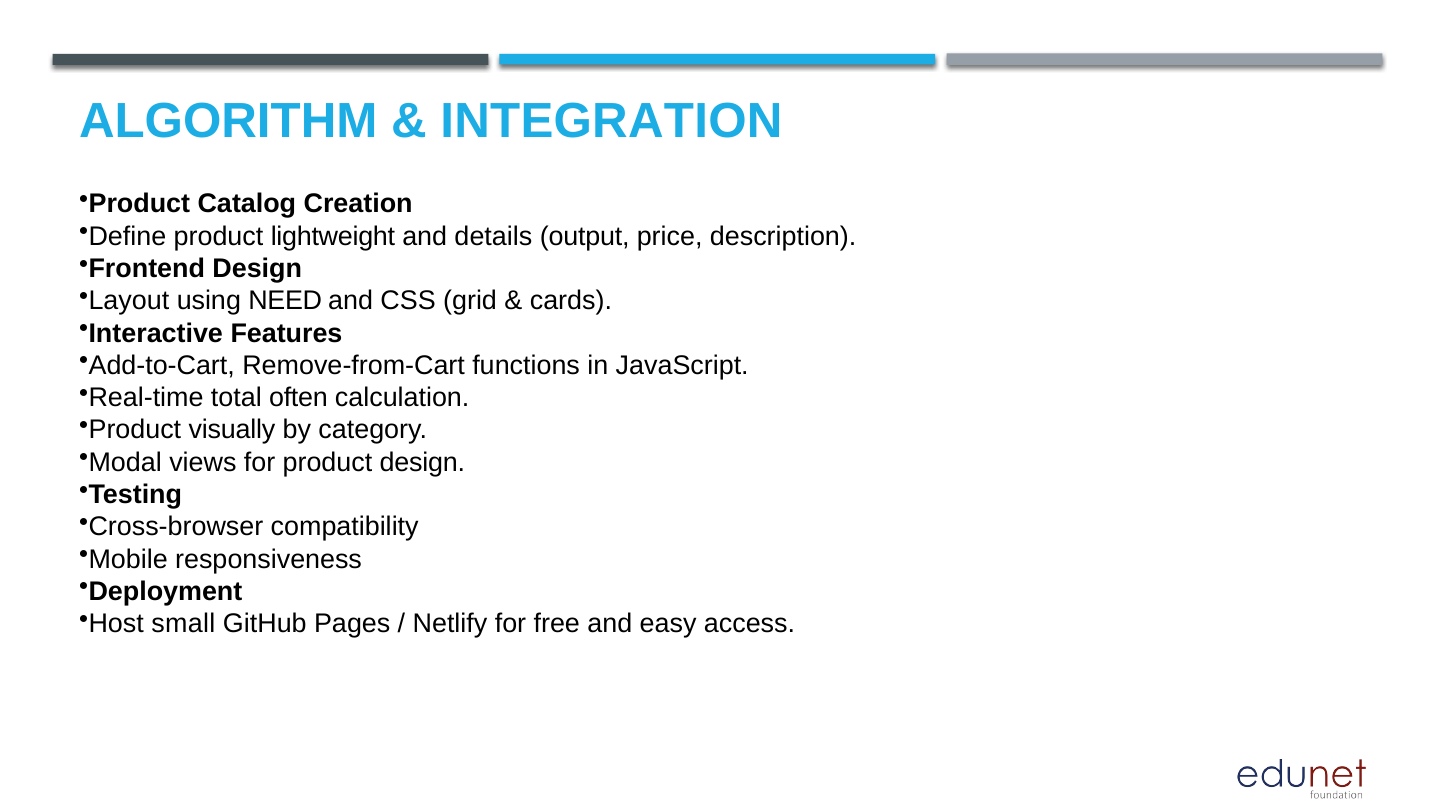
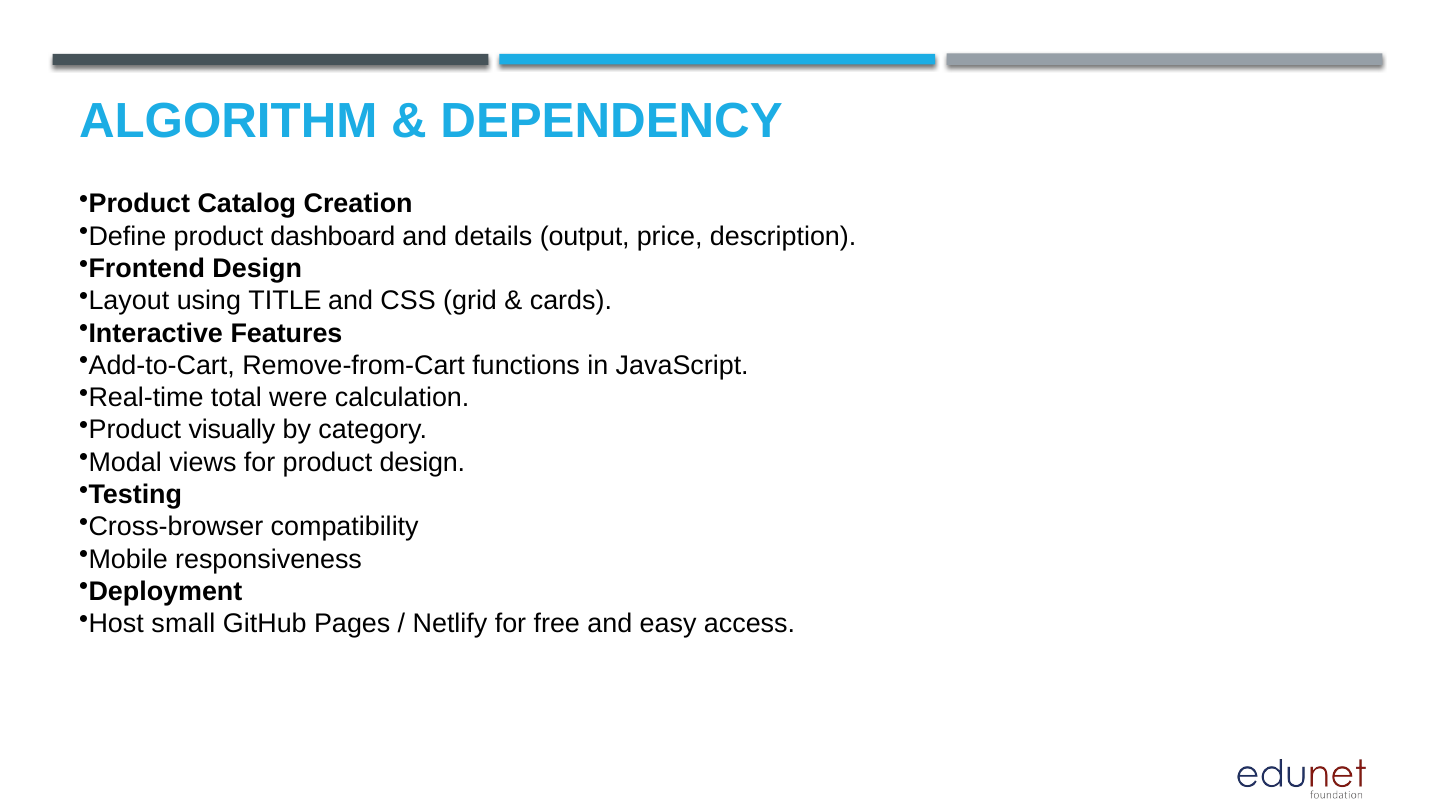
INTEGRATION: INTEGRATION -> DEPENDENCY
lightweight: lightweight -> dashboard
NEED: NEED -> TITLE
often: often -> were
